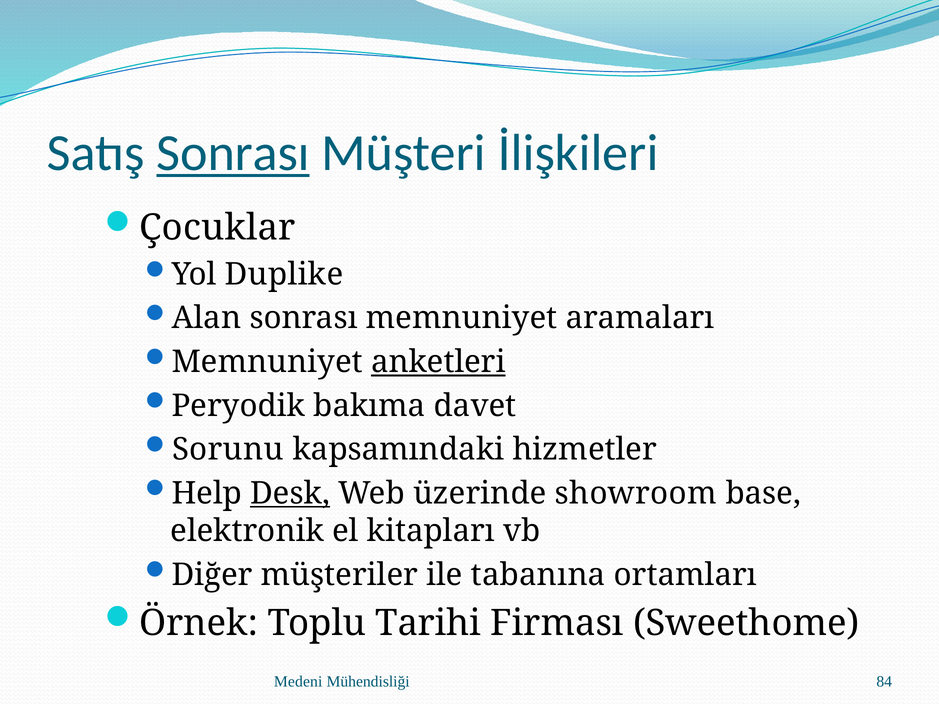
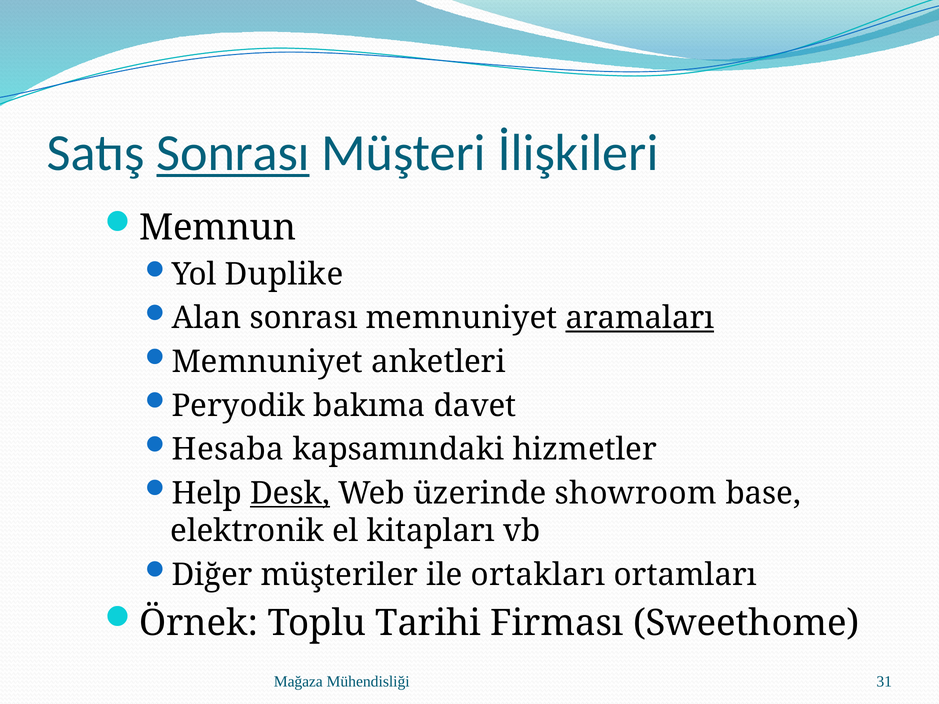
Çocuklar: Çocuklar -> Memnun
aramaları underline: none -> present
anketleri underline: present -> none
Sorunu: Sorunu -> Hesaba
tabanına: tabanına -> ortakları
Medeni: Medeni -> Mağaza
84: 84 -> 31
